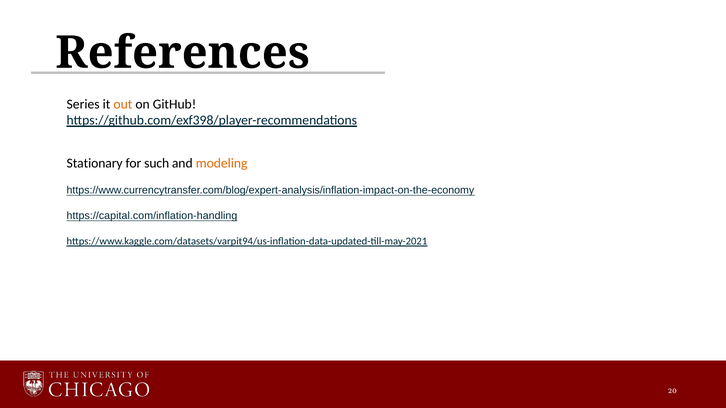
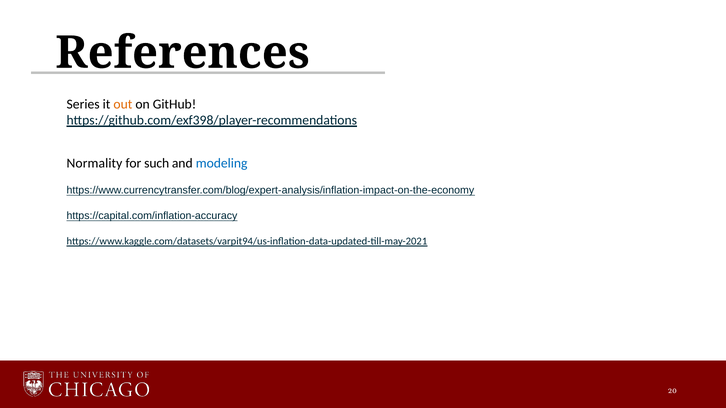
Stationary: Stationary -> Normality
modeling colour: orange -> blue
https://capital.com/inflation-handling: https://capital.com/inflation-handling -> https://capital.com/inflation-accuracy
